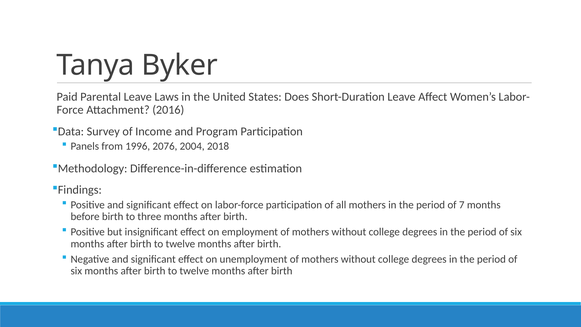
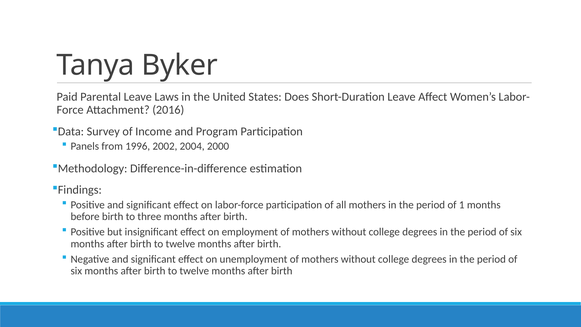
2076: 2076 -> 2002
2018: 2018 -> 2000
7: 7 -> 1
